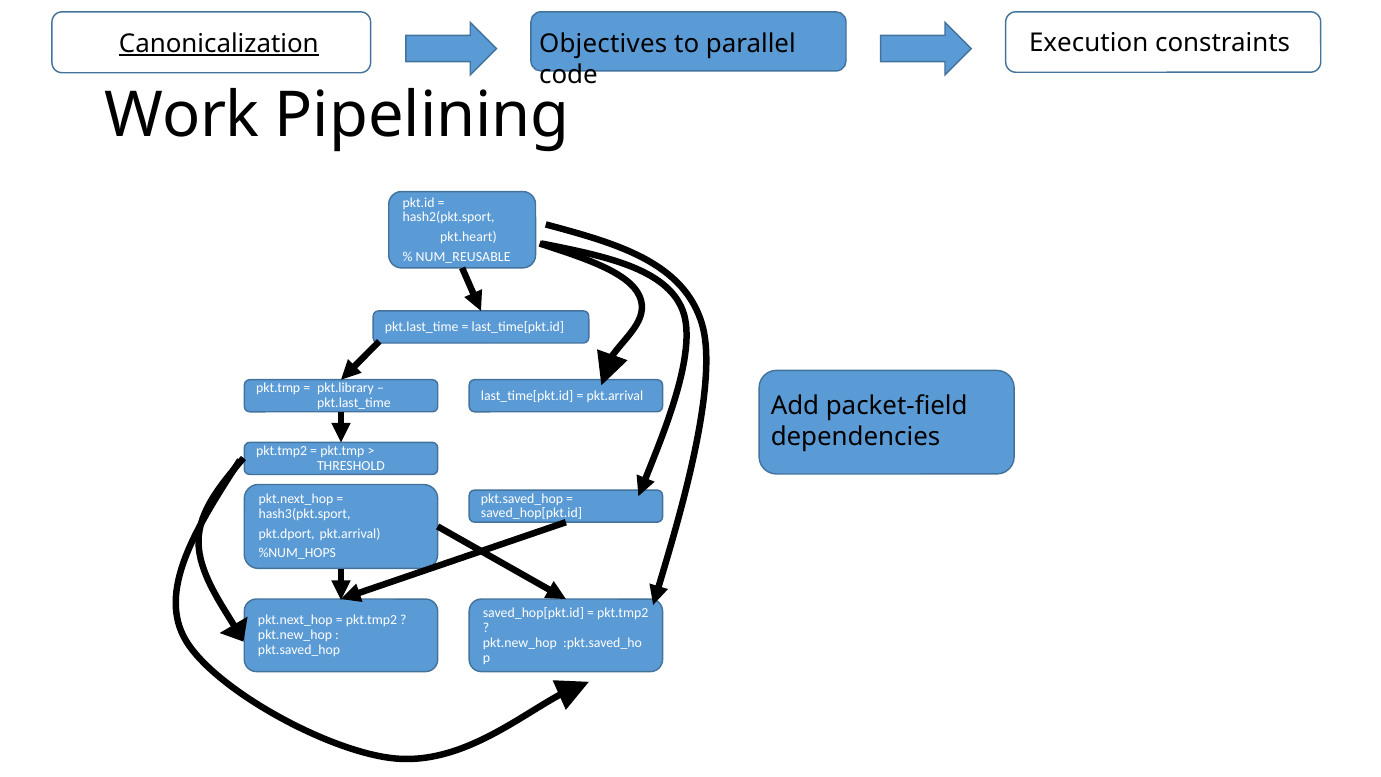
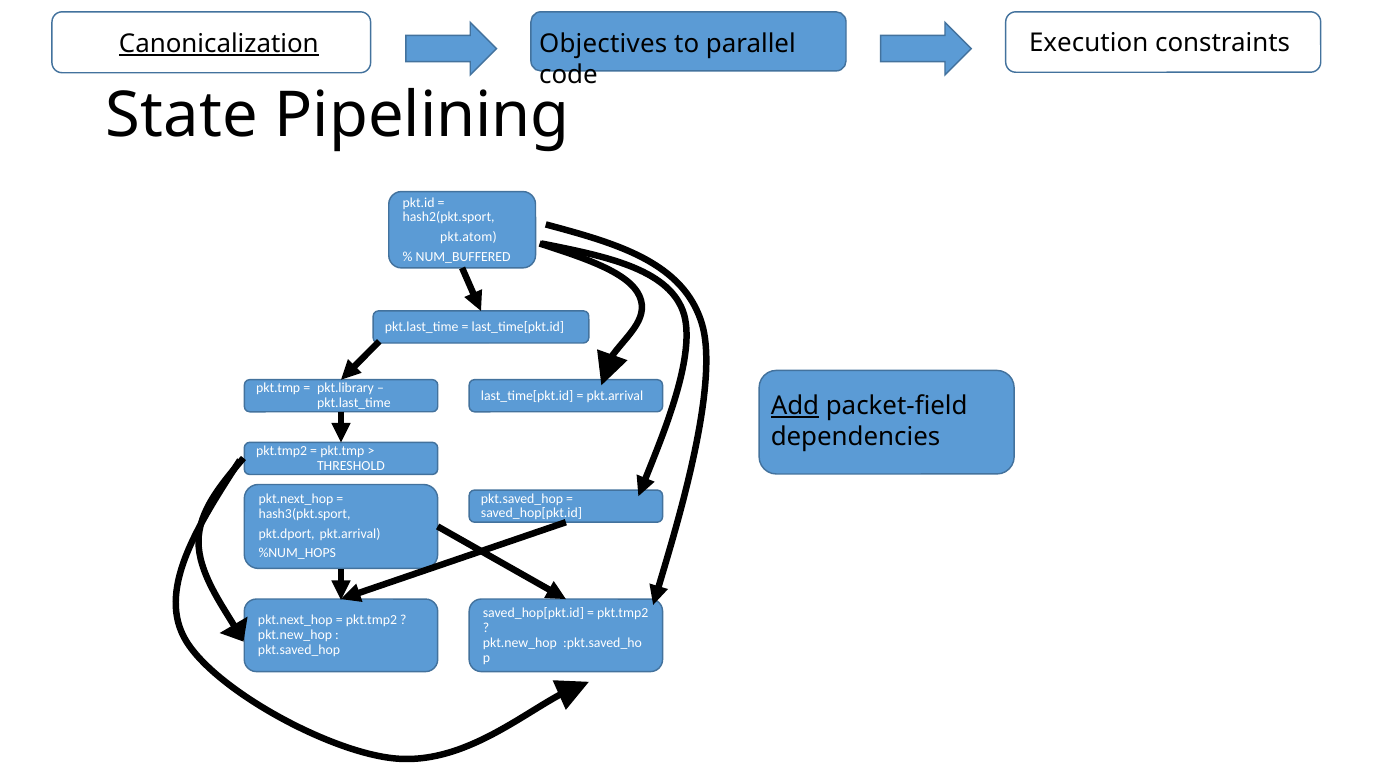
Work: Work -> State
pkt.heart: pkt.heart -> pkt.atom
NUM_REUSABLE: NUM_REUSABLE -> NUM_BUFFERED
Add underline: none -> present
